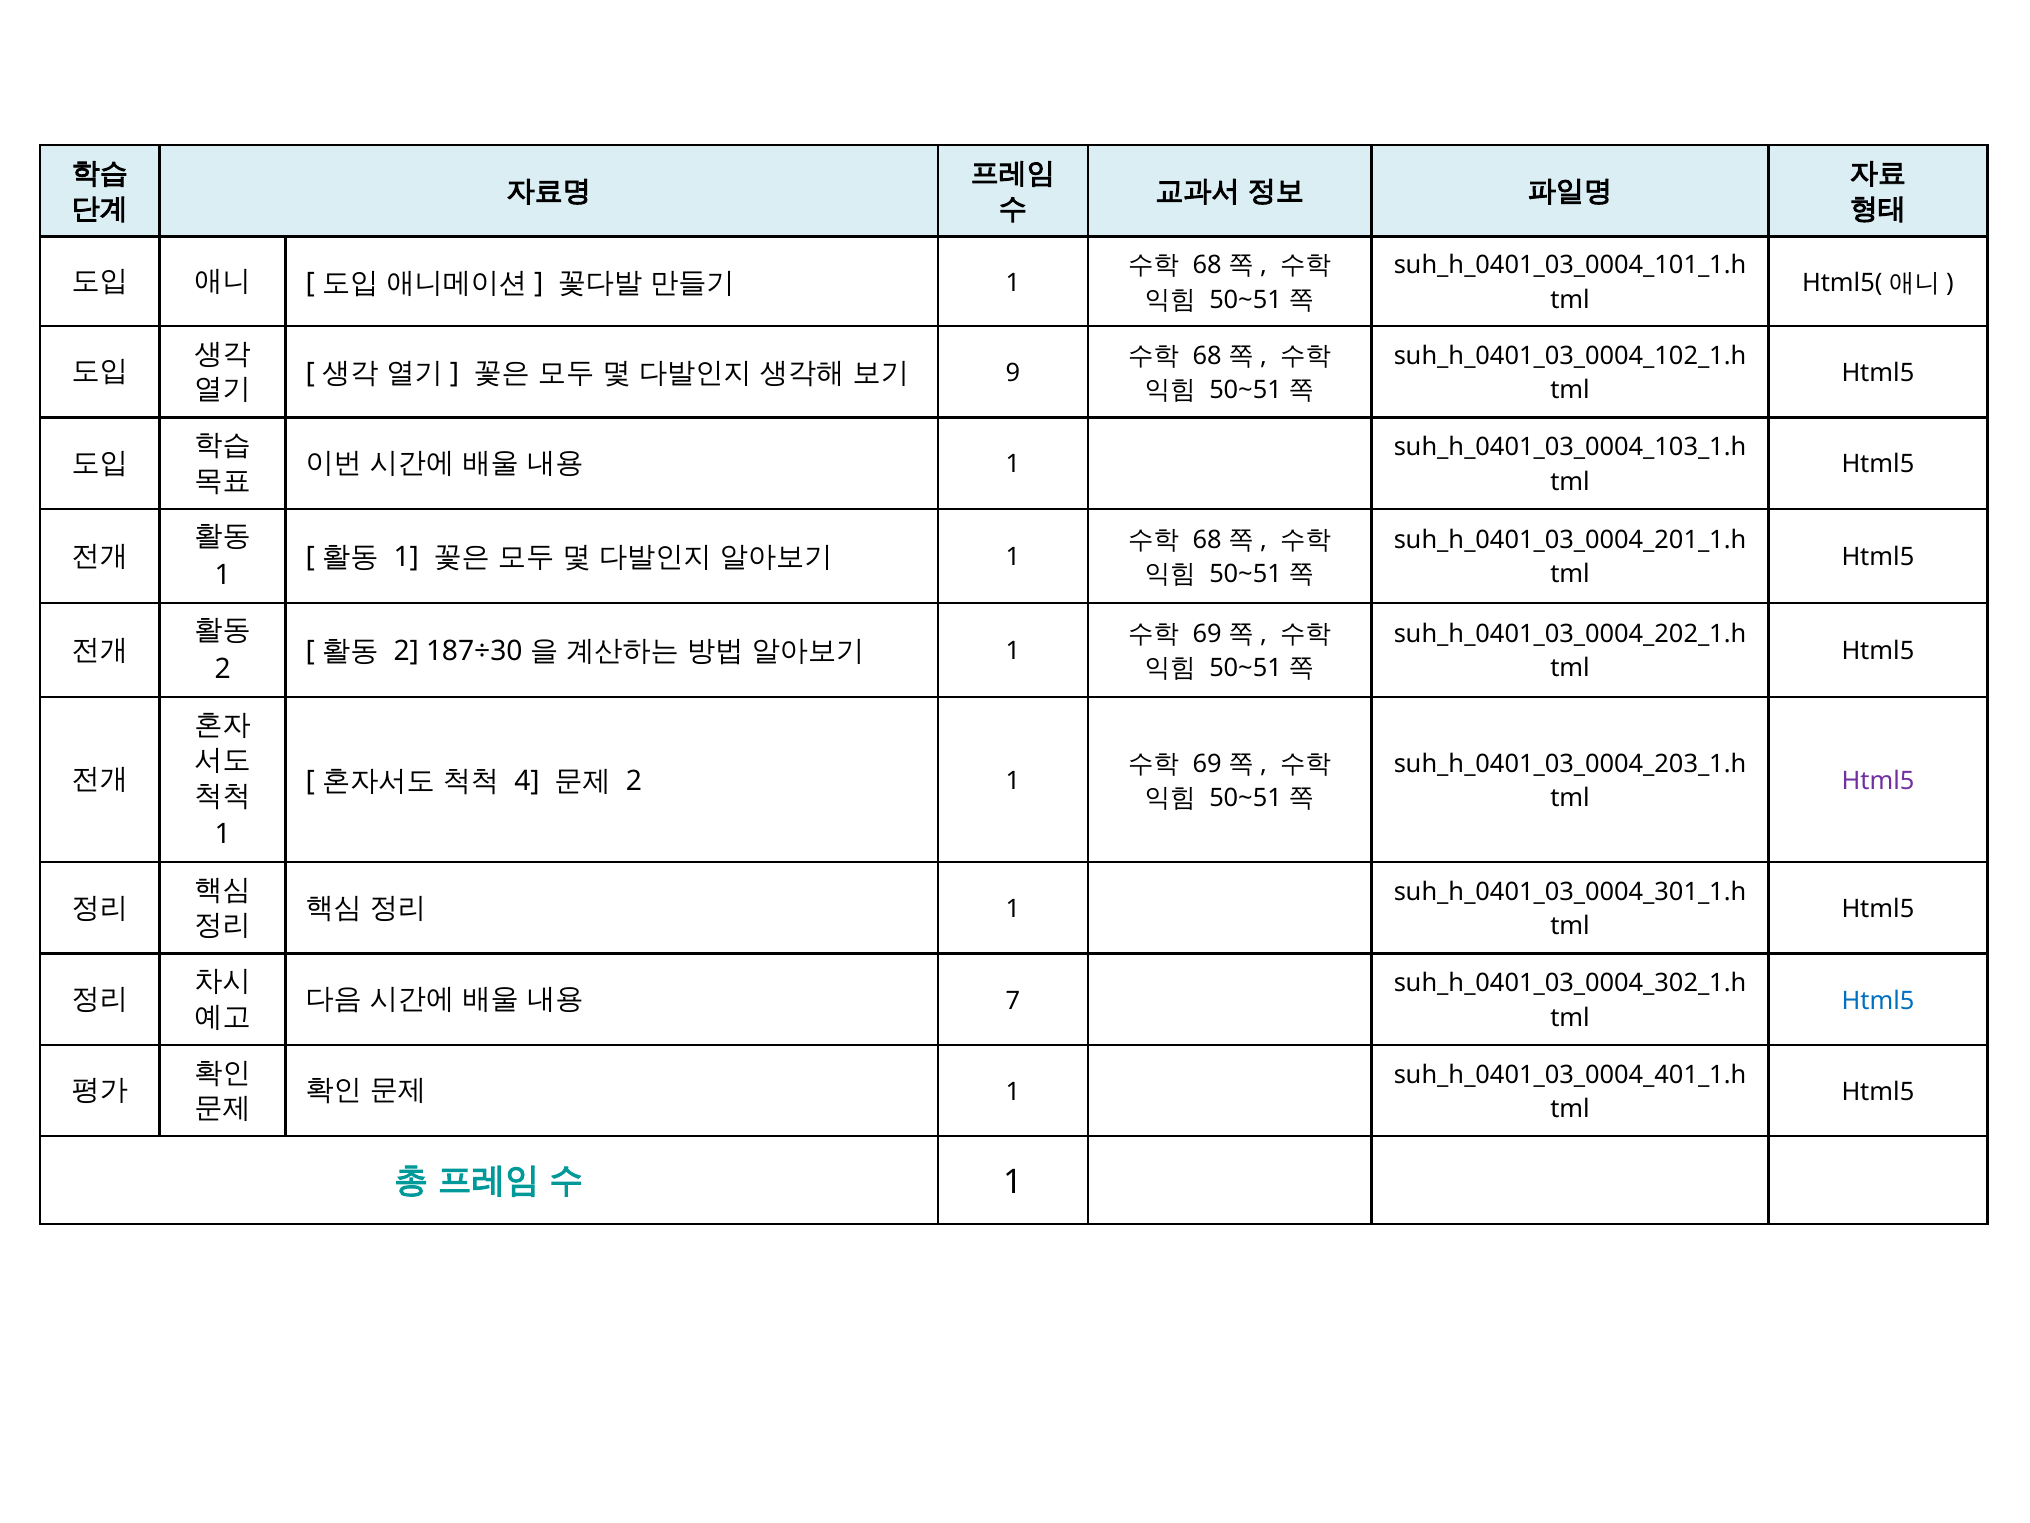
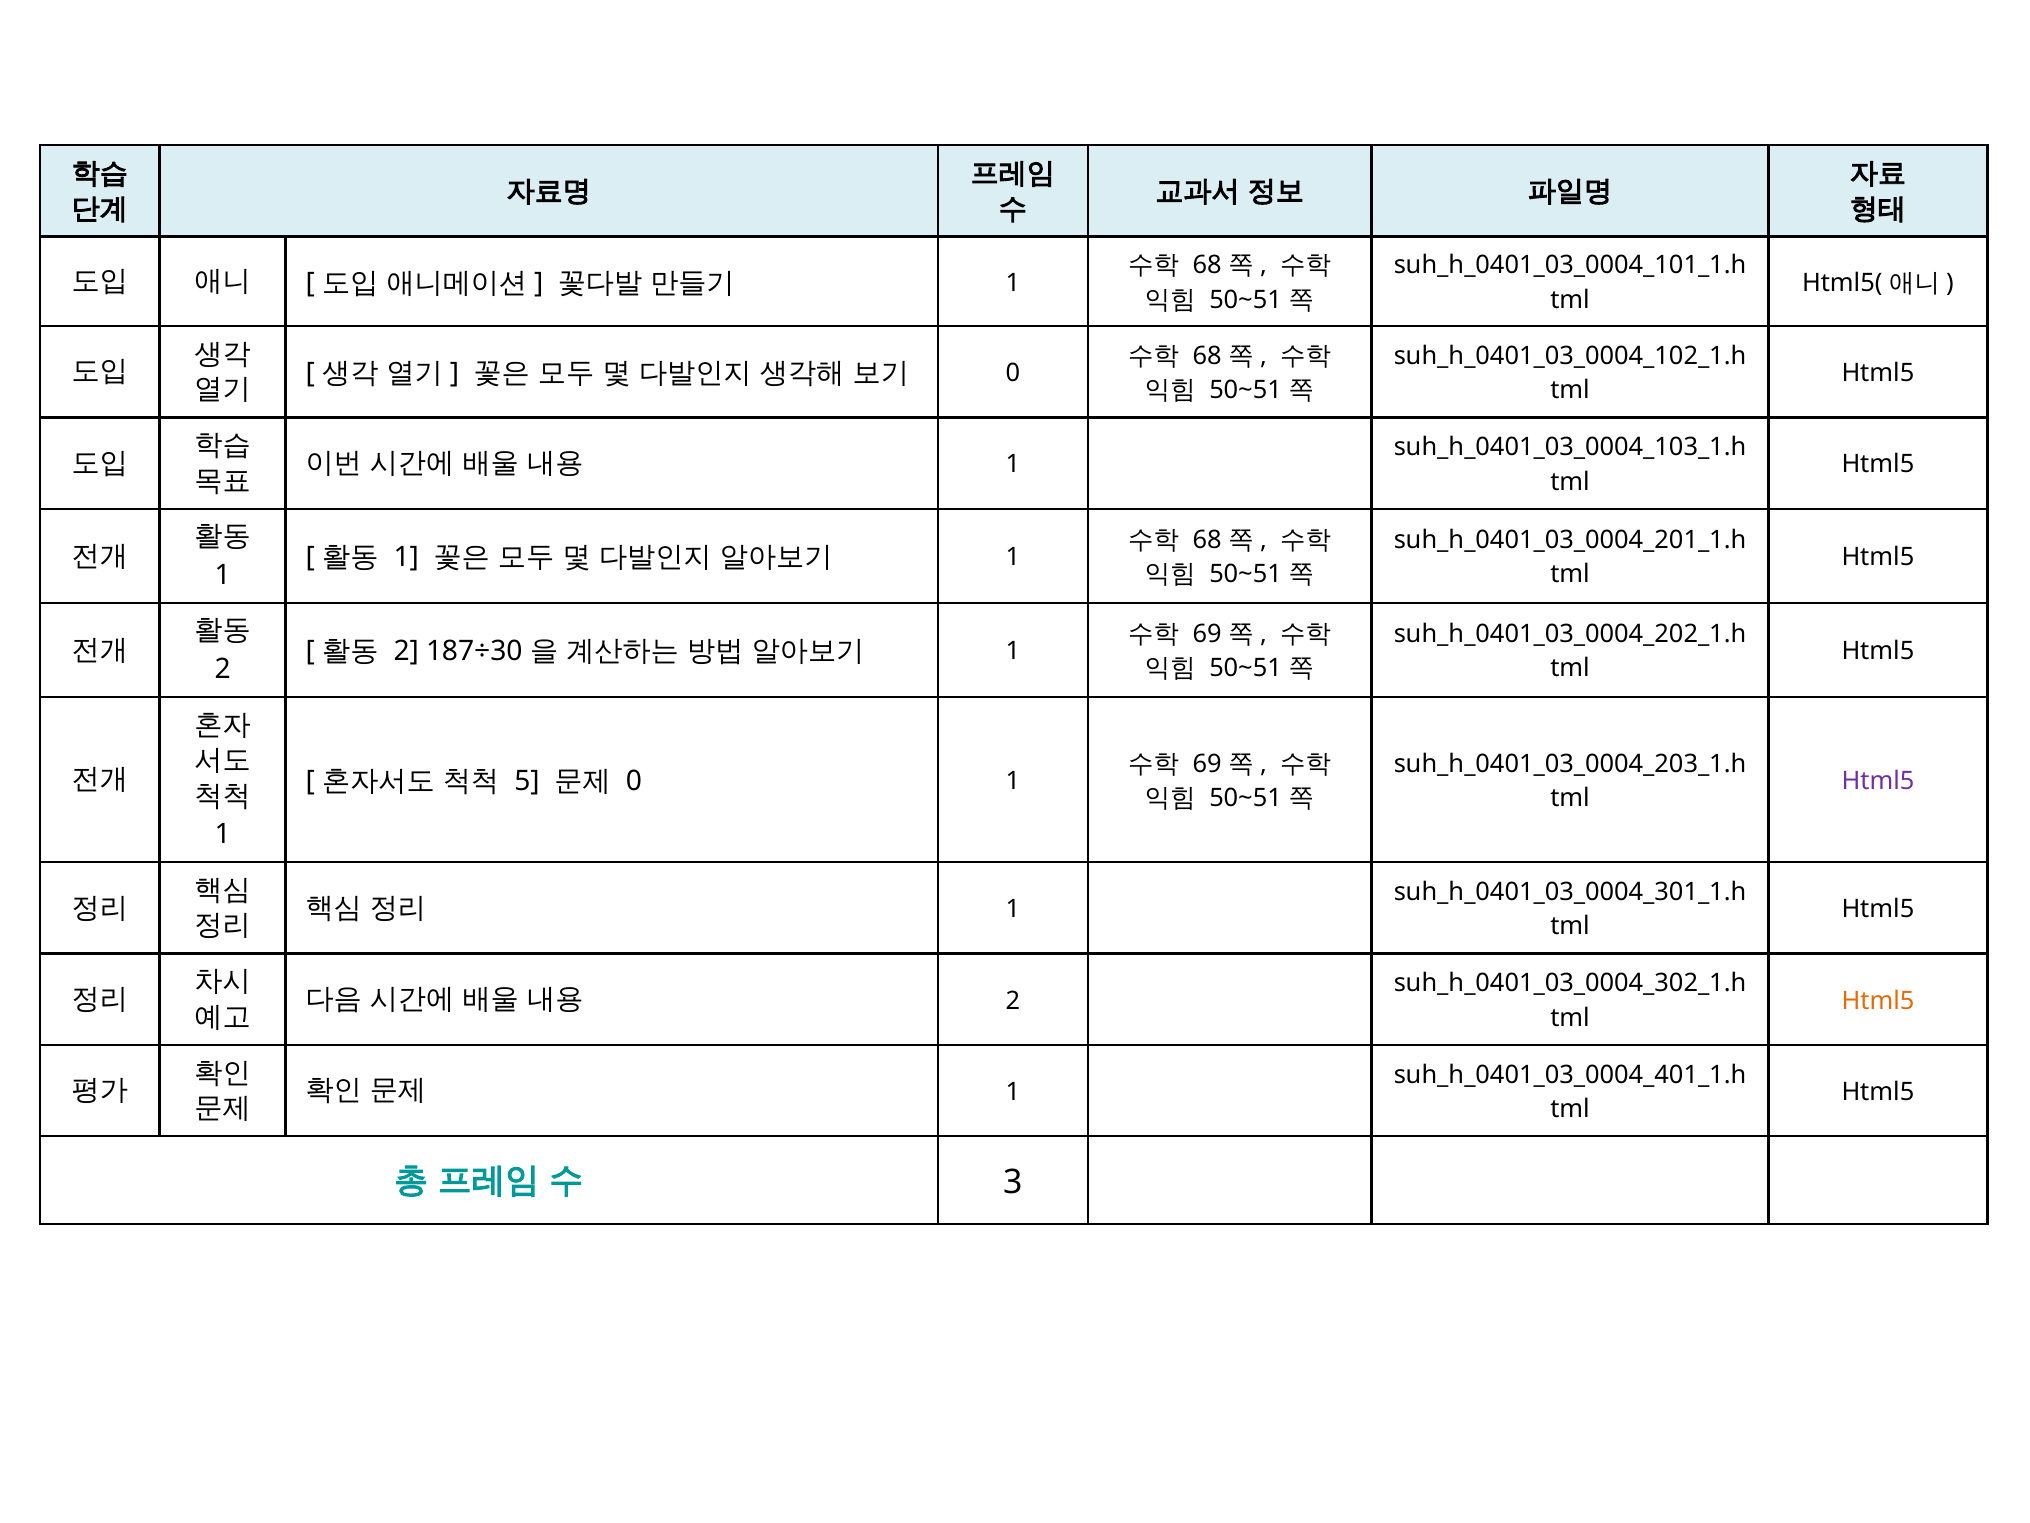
9 at (1013, 373): 9 -> 0
4: 4 -> 5
2 at (634, 781): 2 -> 0
7 at (1013, 1000): 7 -> 2
Html5 at (1878, 1000) colour: blue -> orange
1 at (1013, 1182): 1 -> 3
